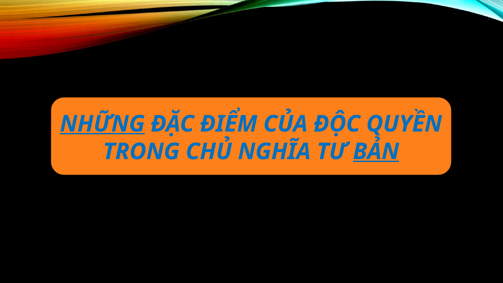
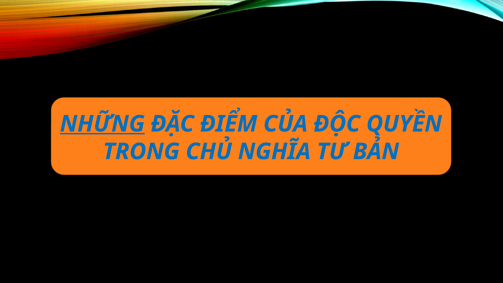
BẢN underline: present -> none
